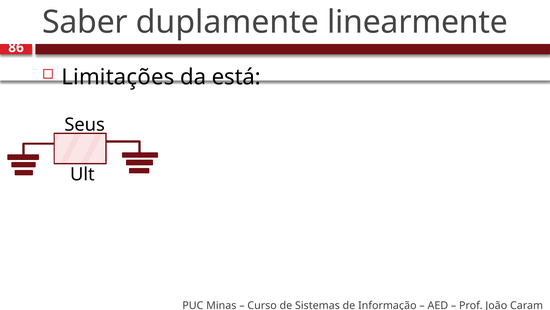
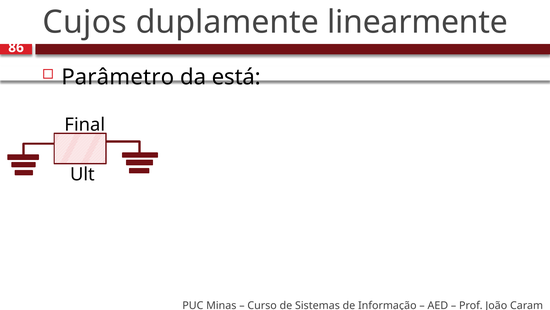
Saber: Saber -> Cujos
Limitações: Limitações -> Parâmetro
Seus: Seus -> Final
